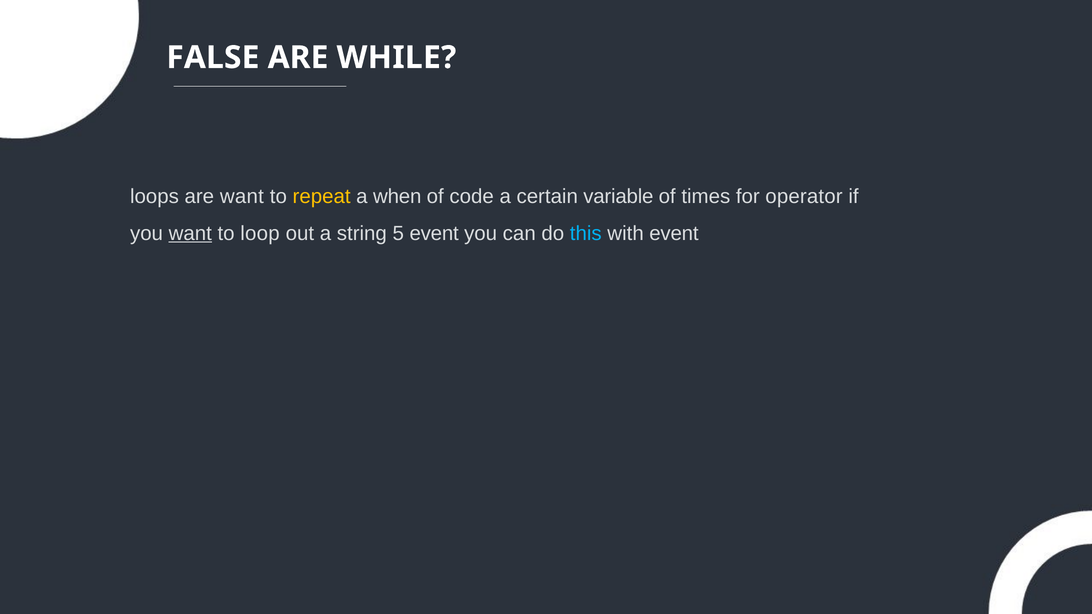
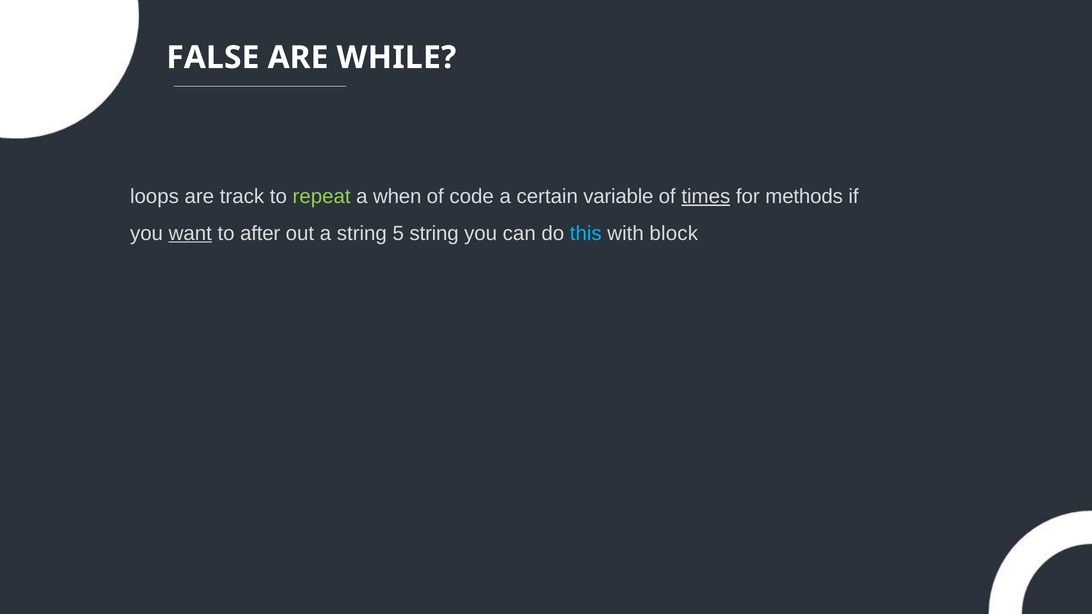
are want: want -> track
repeat colour: yellow -> light green
times underline: none -> present
operator: operator -> methods
loop: loop -> after
5 event: event -> string
with event: event -> block
